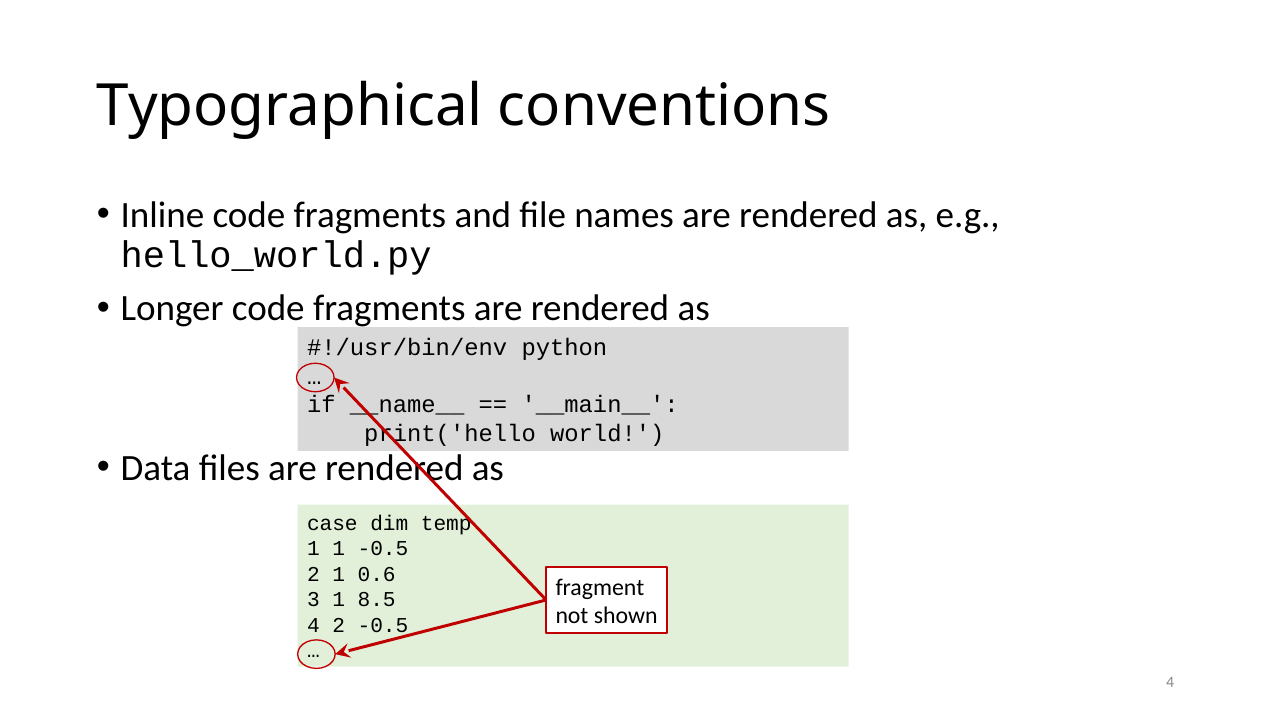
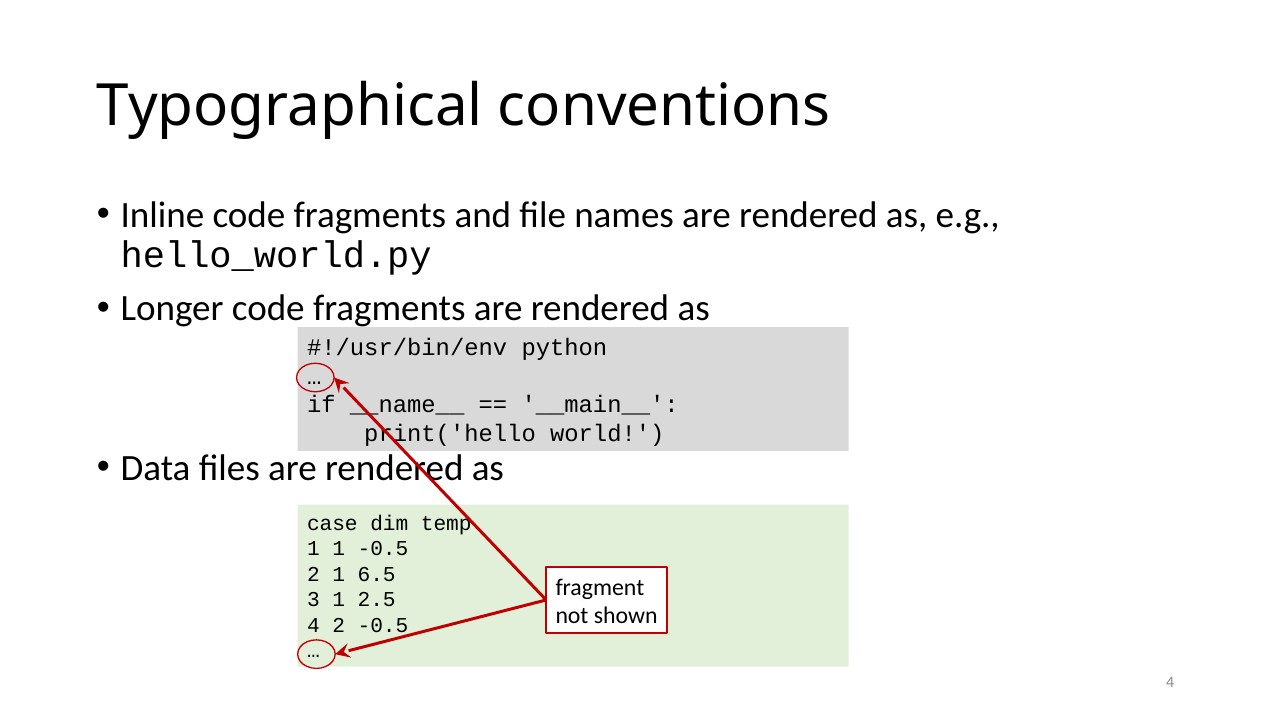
0.6: 0.6 -> 6.5
8.5: 8.5 -> 2.5
